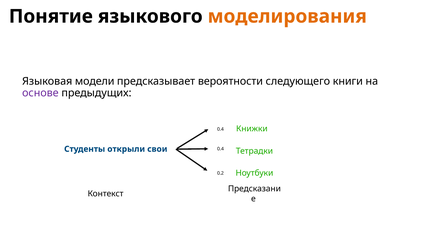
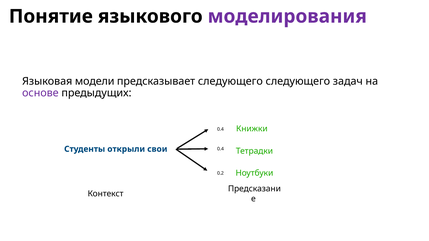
моделирования colour: orange -> purple
предсказывает вероятности: вероятности -> следующего
книги: книги -> задач
